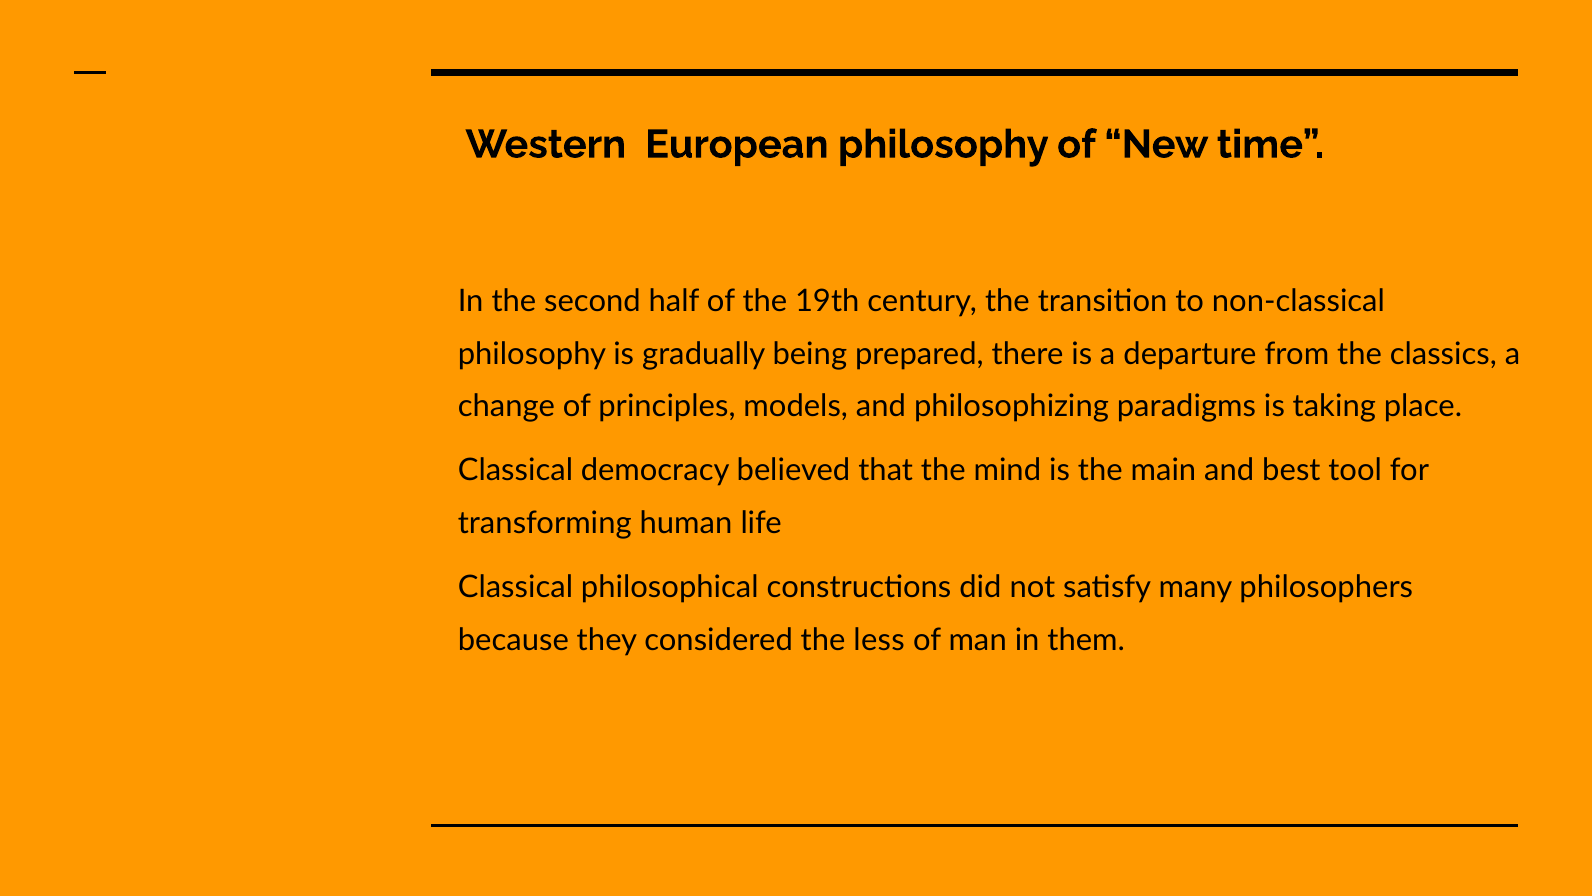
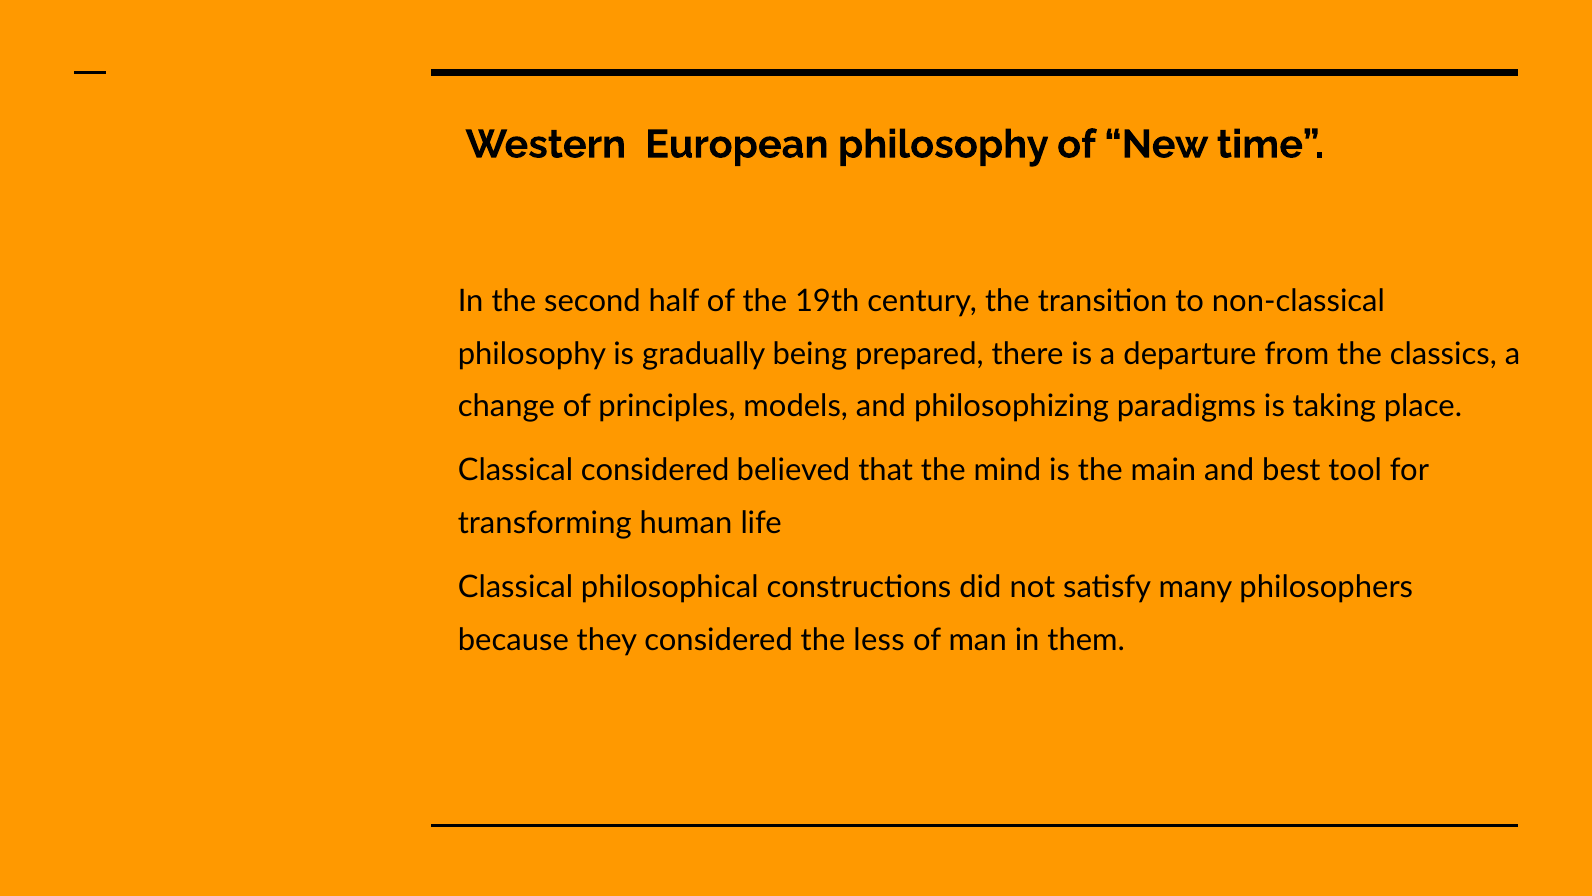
Classical democracy: democracy -> considered
